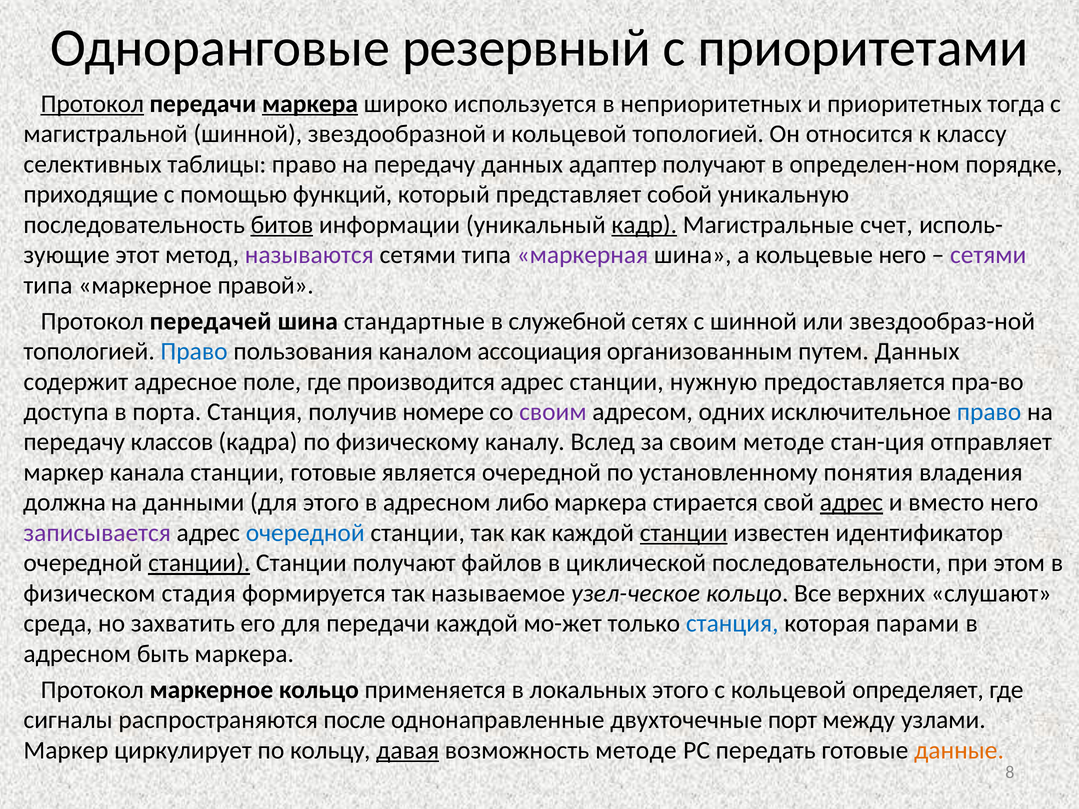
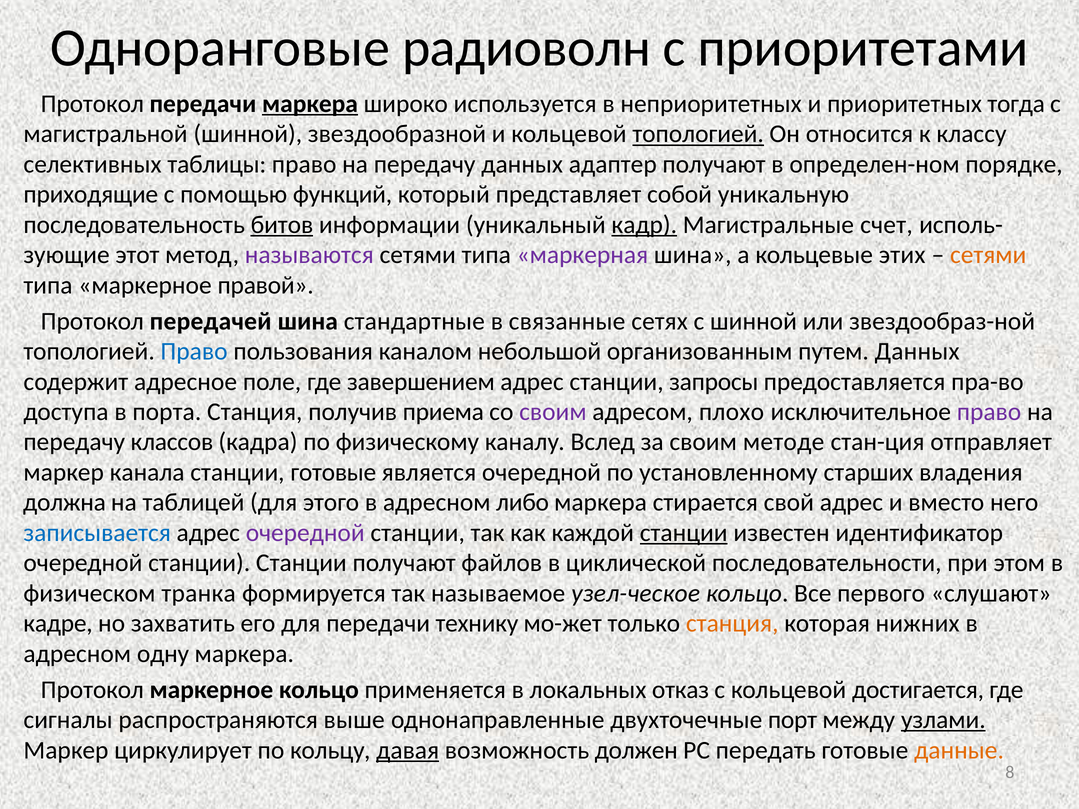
резервный: резервный -> радиоволн
Протокол at (92, 104) underline: present -> none
топологией at (698, 134) underline: none -> present
кольцевые него: него -> этих
сетями at (988, 255) colour: purple -> orange
служебной: служебной -> связанные
ассоциация: ассоциация -> небольшой
производится: производится -> завершением
нужную: нужную -> запросы
номере: номере -> приема
одних: одних -> плохо
право at (989, 412) colour: blue -> purple
понятия: понятия -> старших
данными: данными -> таблицей
адрес at (851, 503) underline: present -> none
записывается colour: purple -> blue
очередной at (305, 533) colour: blue -> purple
станции at (199, 563) underline: present -> none
стадия: стадия -> транка
верхних: верхних -> первого
среда: среда -> кадре
передачи каждой: каждой -> технику
станция at (732, 624) colour: blue -> orange
парами: парами -> нижних
быть: быть -> одну
локальных этого: этого -> отказ
определяет: определяет -> достигается
после: после -> выше
узлами underline: none -> present
возможность методе: методе -> должен
